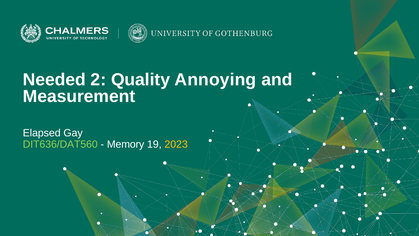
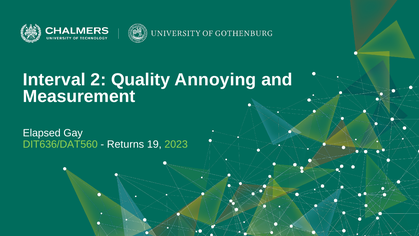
Needed: Needed -> Interval
Memory: Memory -> Returns
2023 colour: yellow -> light green
